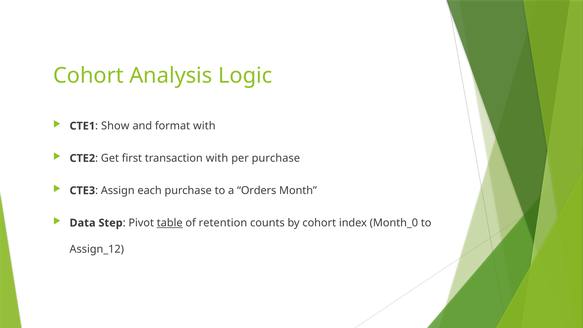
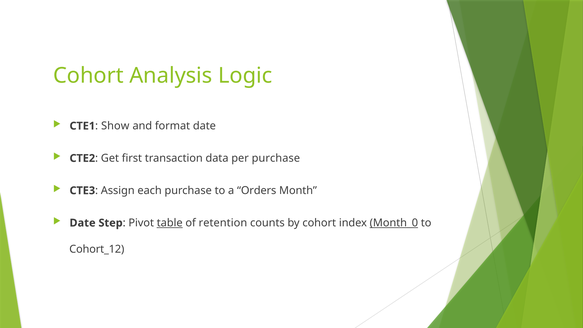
format with: with -> date
transaction with: with -> data
Data at (83, 223): Data -> Date
Month_0 underline: none -> present
Assign_12: Assign_12 -> Cohort_12
